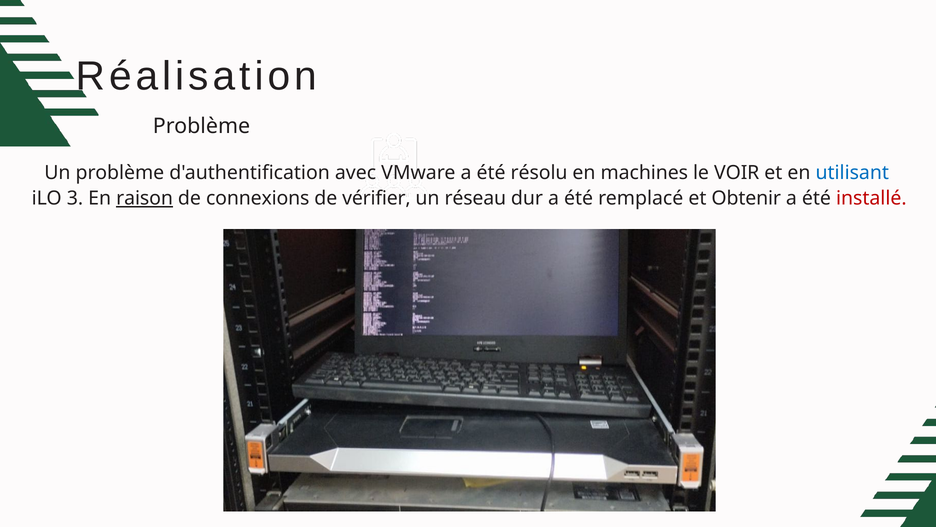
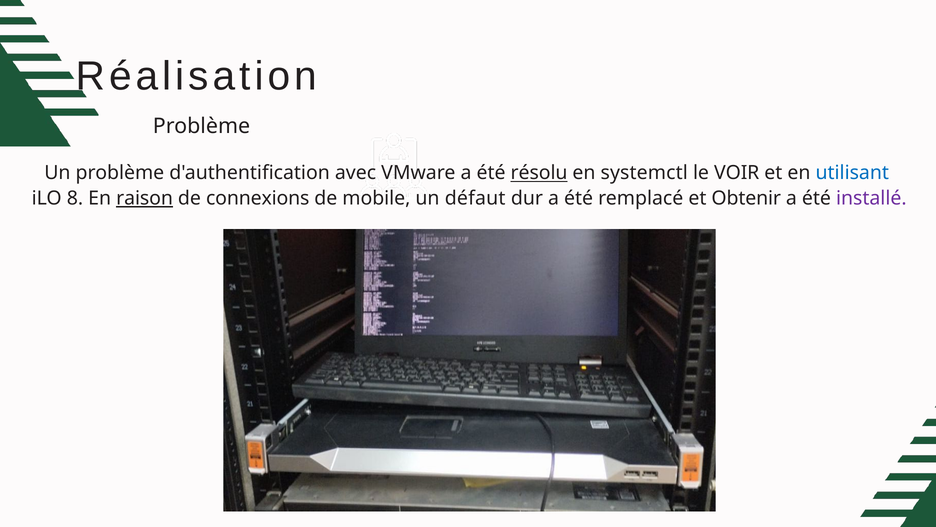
résolu underline: none -> present
machines: machines -> systemctl
3: 3 -> 8
vérifier: vérifier -> mobile
réseau: réseau -> défaut
installé colour: red -> purple
